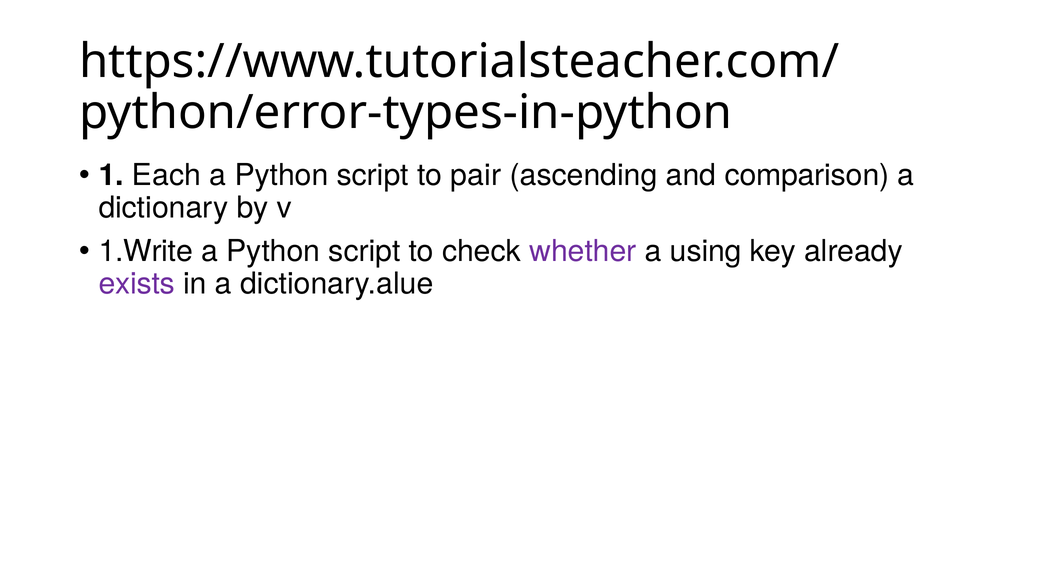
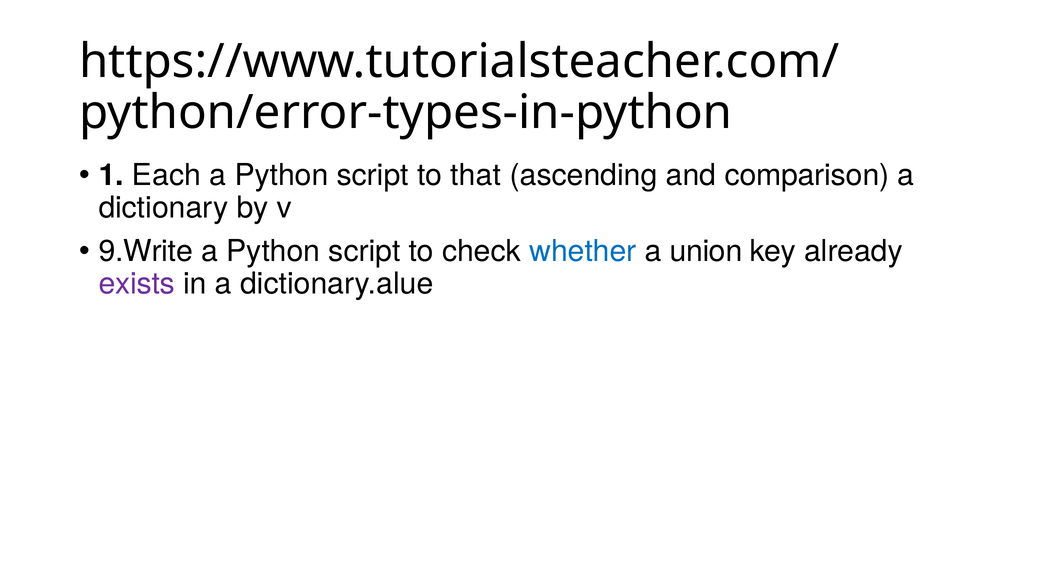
pair: pair -> that
1.Write: 1.Write -> 9.Write
whether colour: purple -> blue
using: using -> union
